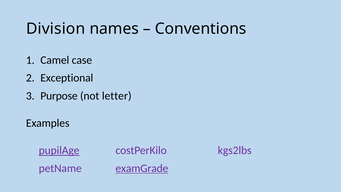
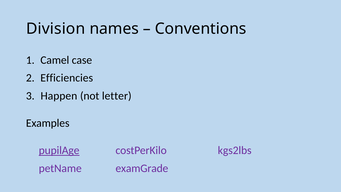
Exceptional: Exceptional -> Efficiencies
Purpose: Purpose -> Happen
examGrade underline: present -> none
